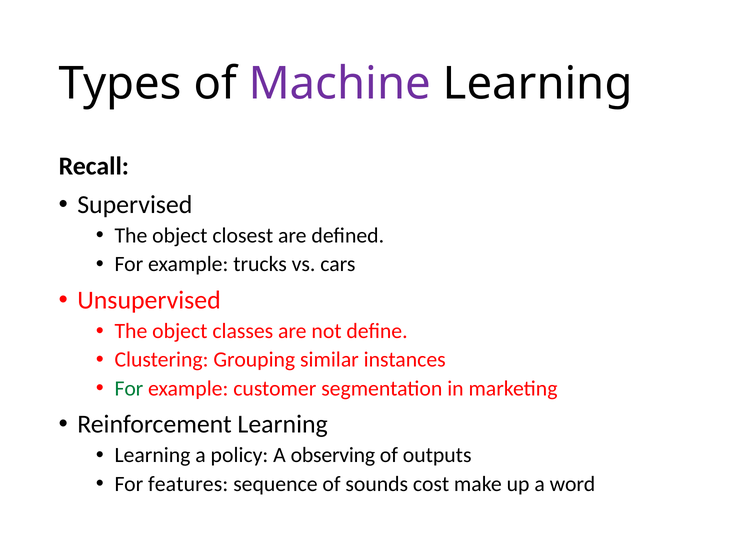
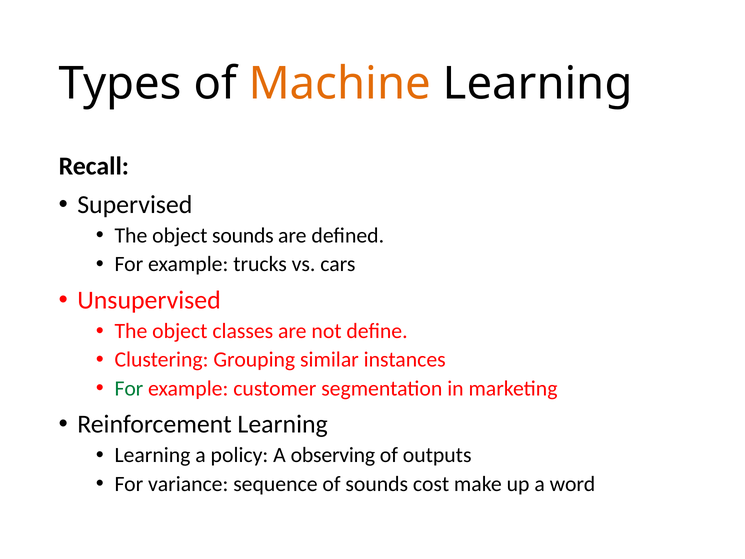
Machine colour: purple -> orange
object closest: closest -> sounds
features: features -> variance
